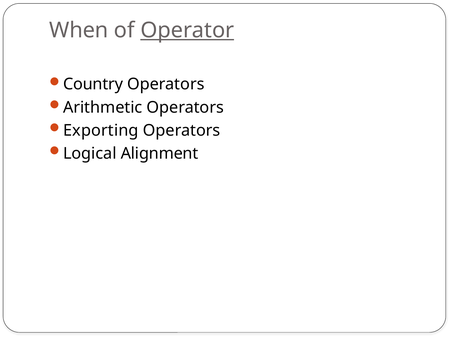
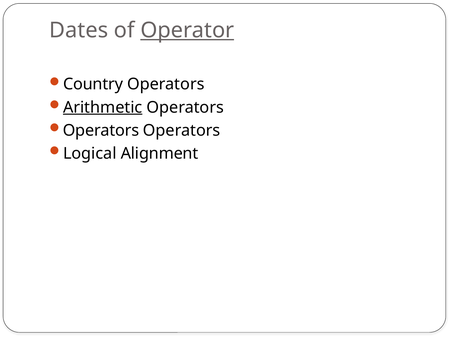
When: When -> Dates
Arithmetic underline: none -> present
Exporting at (101, 130): Exporting -> Operators
